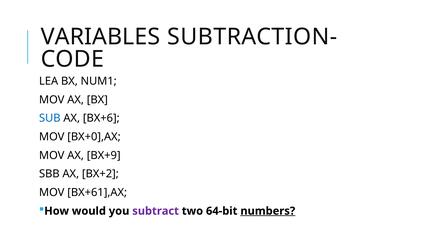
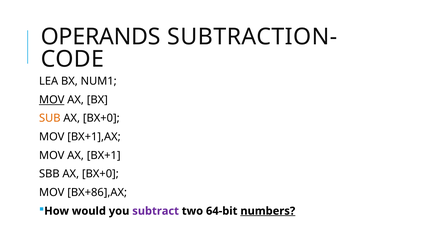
VARIABLES: VARIABLES -> OPERANDS
MOV at (52, 99) underline: none -> present
SUB colour: blue -> orange
BX+6 at (101, 118): BX+6 -> BX+0
BX+0],AX: BX+0],AX -> BX+1],AX
BX+9: BX+9 -> BX+1
SBB AX BX+2: BX+2 -> BX+0
BX+61],AX: BX+61],AX -> BX+86],AX
